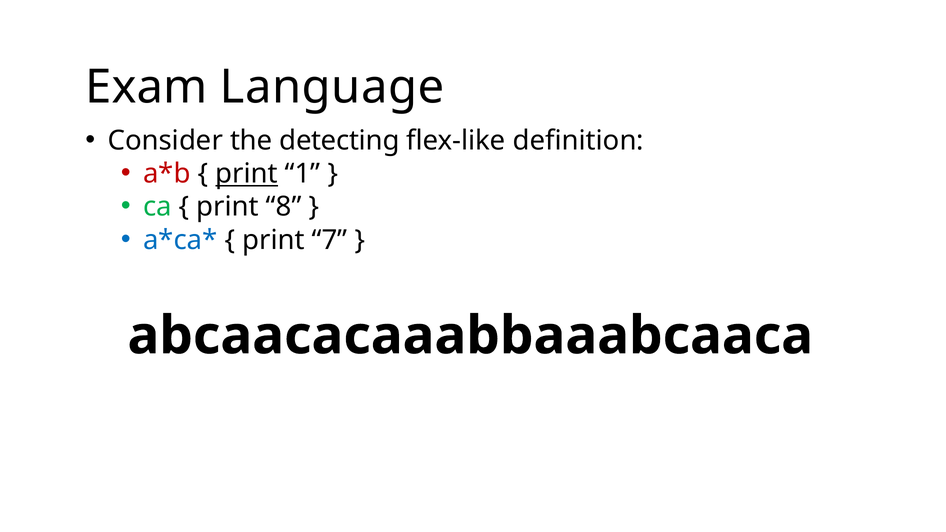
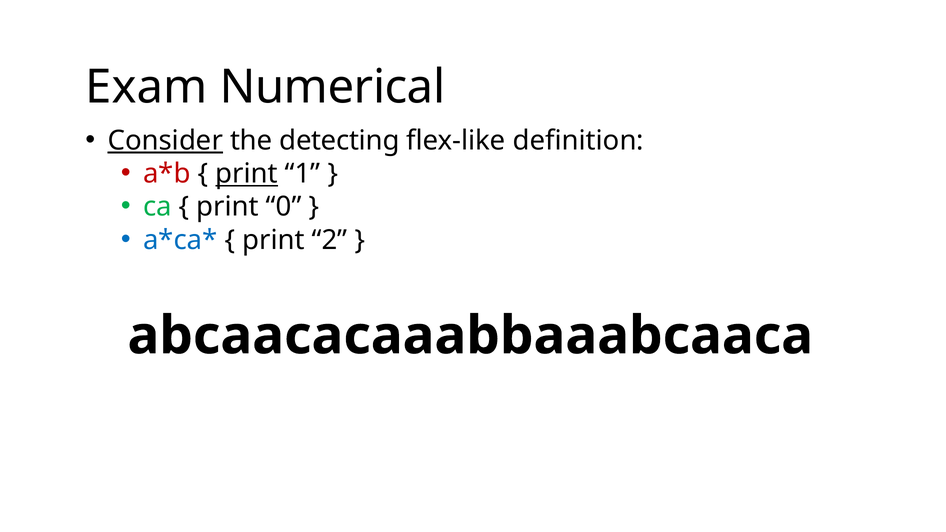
Language: Language -> Numerical
Consider underline: none -> present
8: 8 -> 0
7: 7 -> 2
